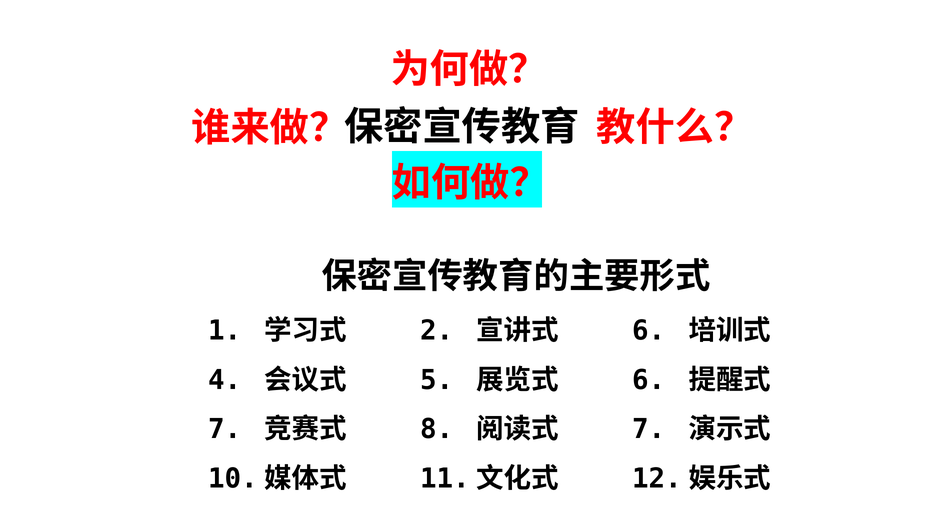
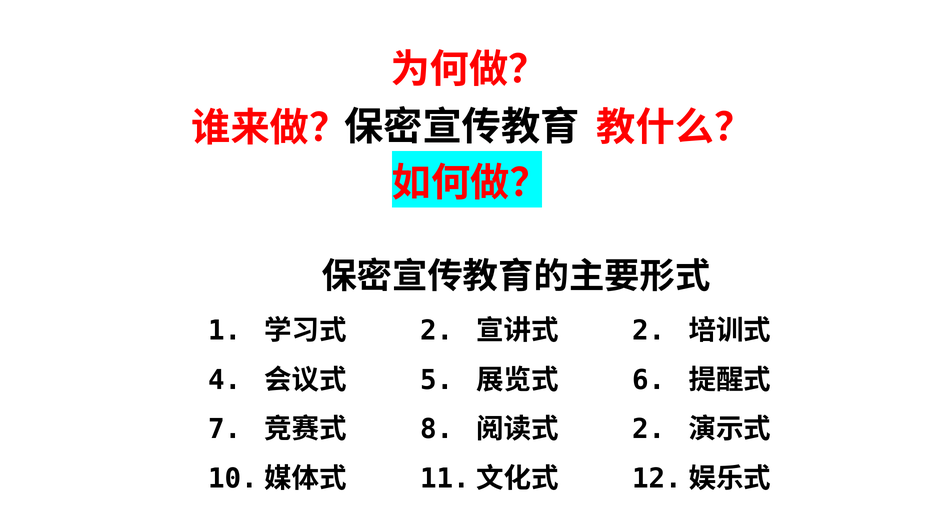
6 at (649, 331): 6 -> 2
7 at (649, 430): 7 -> 2
